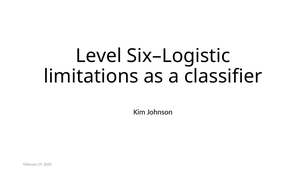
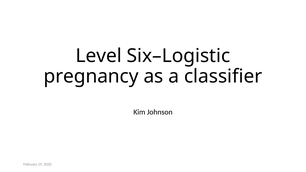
limitations: limitations -> pregnancy
